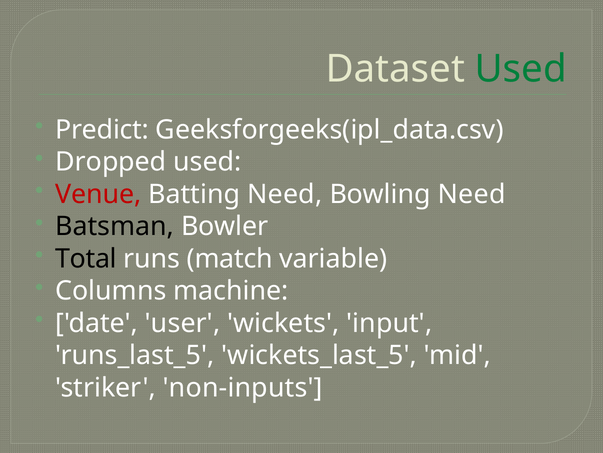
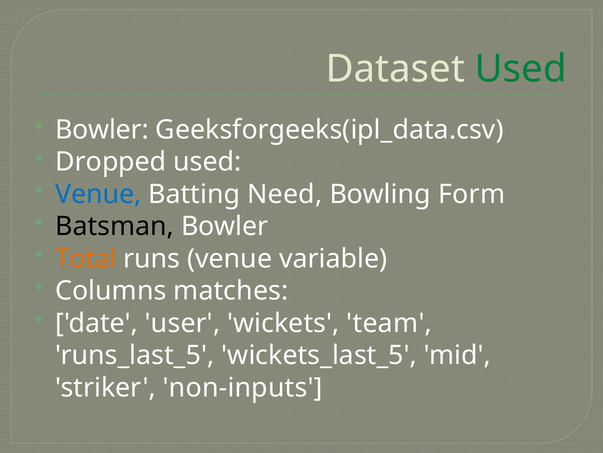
Predict at (102, 130): Predict -> Bowler
Venue at (98, 194) colour: red -> blue
Bowling Need: Need -> Form
Total colour: black -> orange
runs match: match -> venue
machine: machine -> matches
input: input -> team
